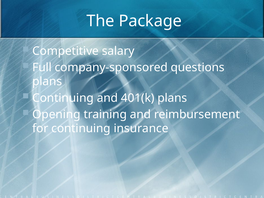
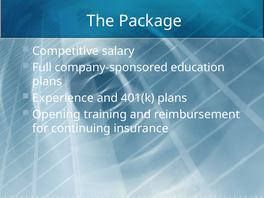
questions: questions -> education
Continuing at (63, 98): Continuing -> Experience
